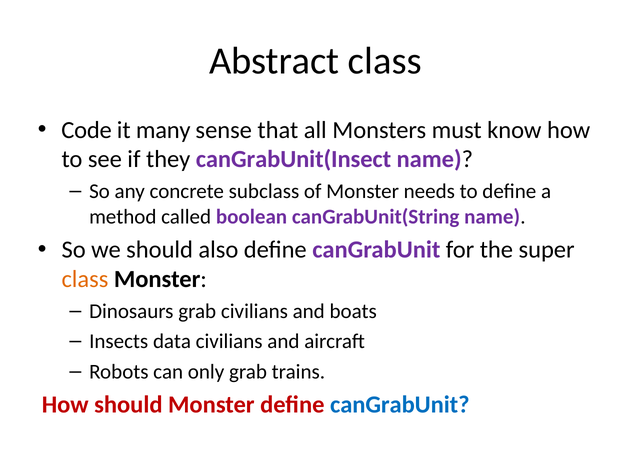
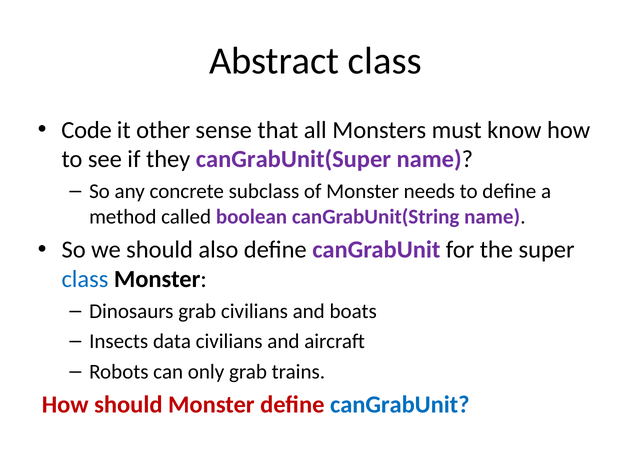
many: many -> other
canGrabUnit(Insect: canGrabUnit(Insect -> canGrabUnit(Super
class at (85, 279) colour: orange -> blue
